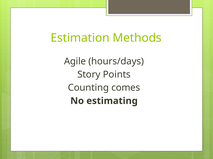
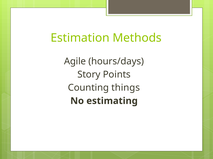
comes: comes -> things
